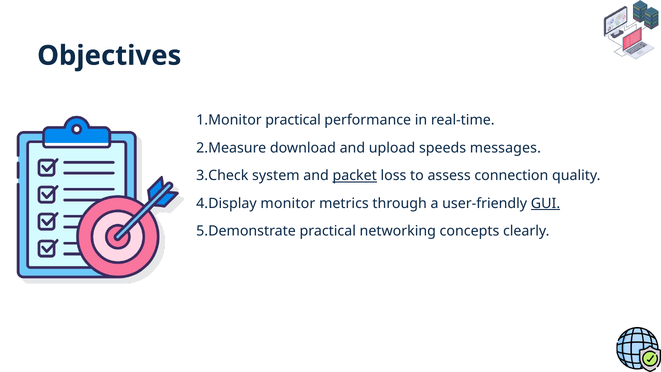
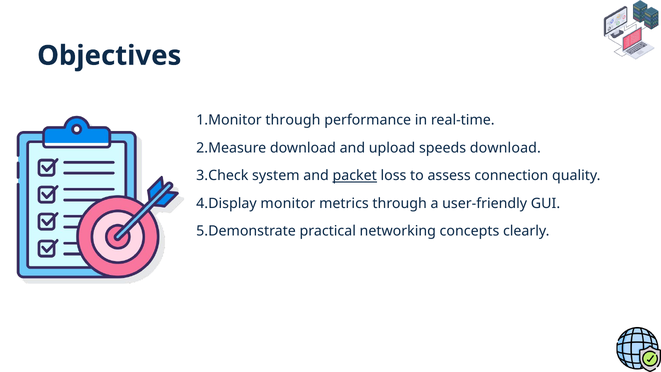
practical at (293, 120): practical -> through
speeds messages: messages -> download
GUI underline: present -> none
